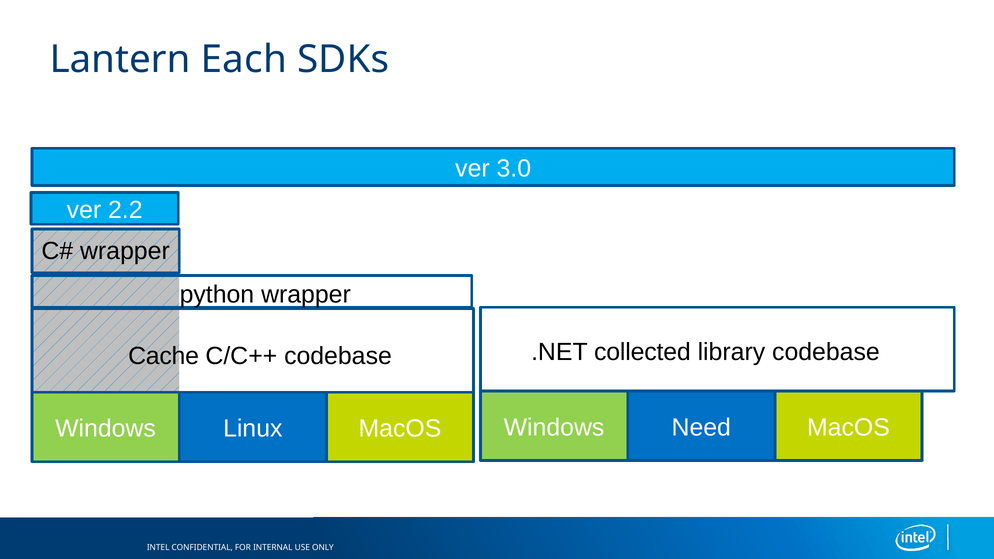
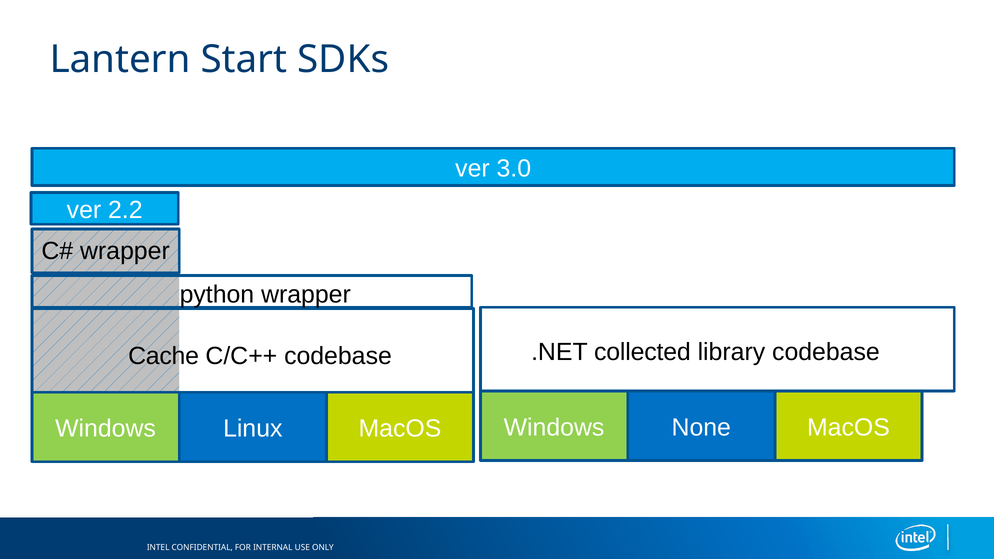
Each: Each -> Start
Need: Need -> None
